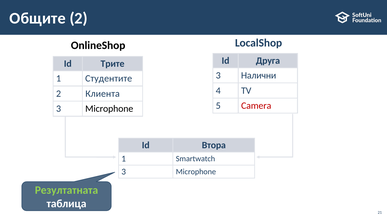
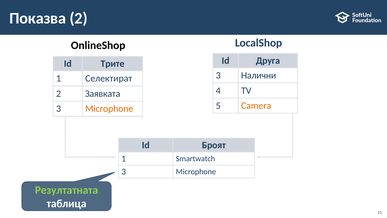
Общите: Общите -> Показва
Студентите: Студентите -> Селектират
Клиента: Клиента -> Заявката
Camera colour: red -> orange
Microphone at (109, 109) colour: black -> orange
Втора: Втора -> Броят
